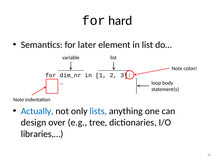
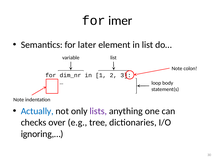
hard: hard -> imer
lists colour: blue -> purple
design: design -> checks
libraries,…: libraries,… -> ignoring,…
